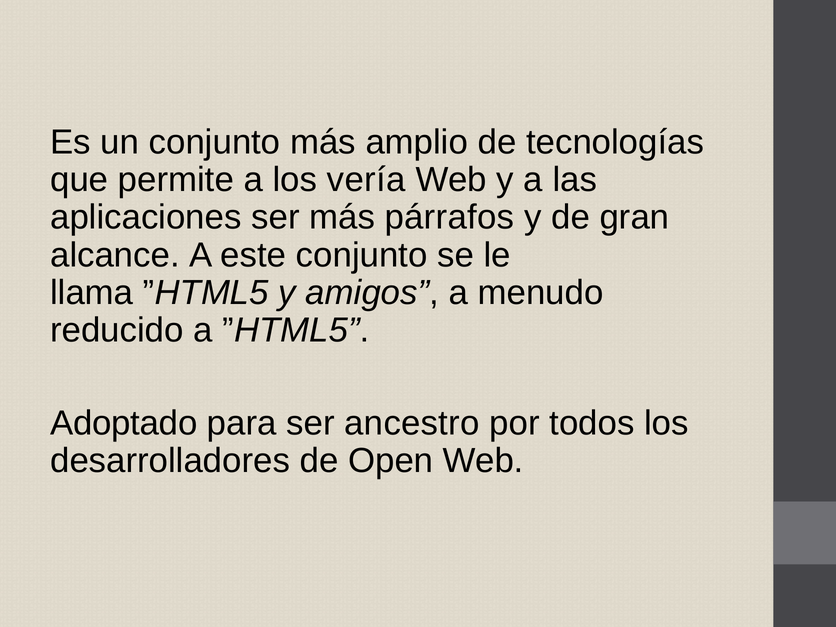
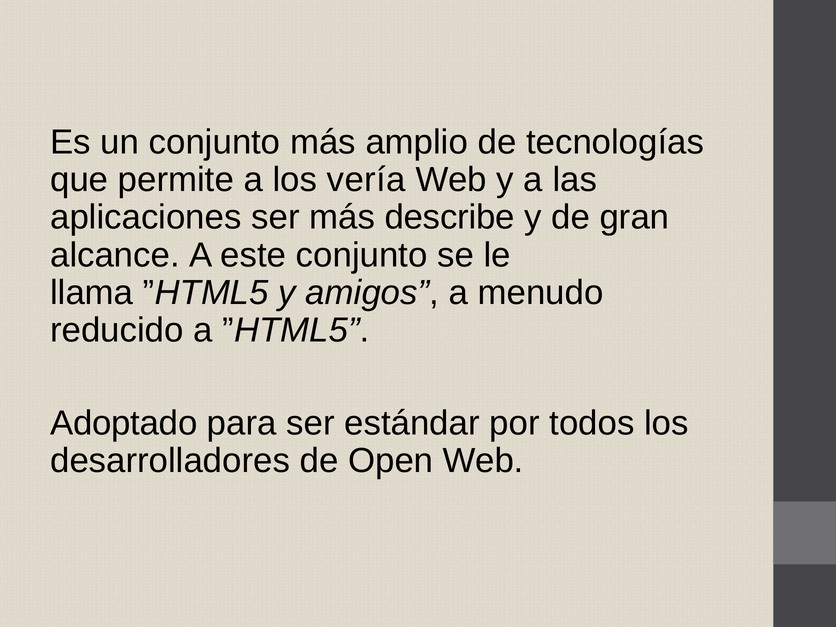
párrafos: párrafos -> describe
ancestro: ancestro -> estándar
